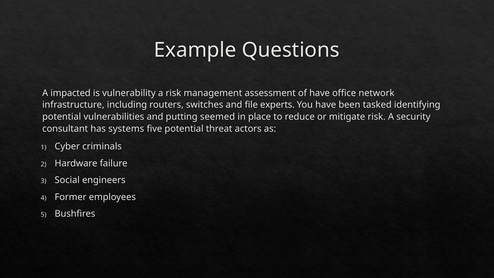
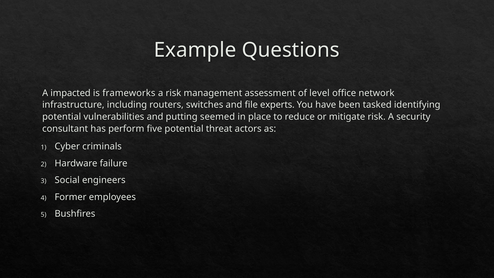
vulnerability: vulnerability -> frameworks
of have: have -> level
systems: systems -> perform
